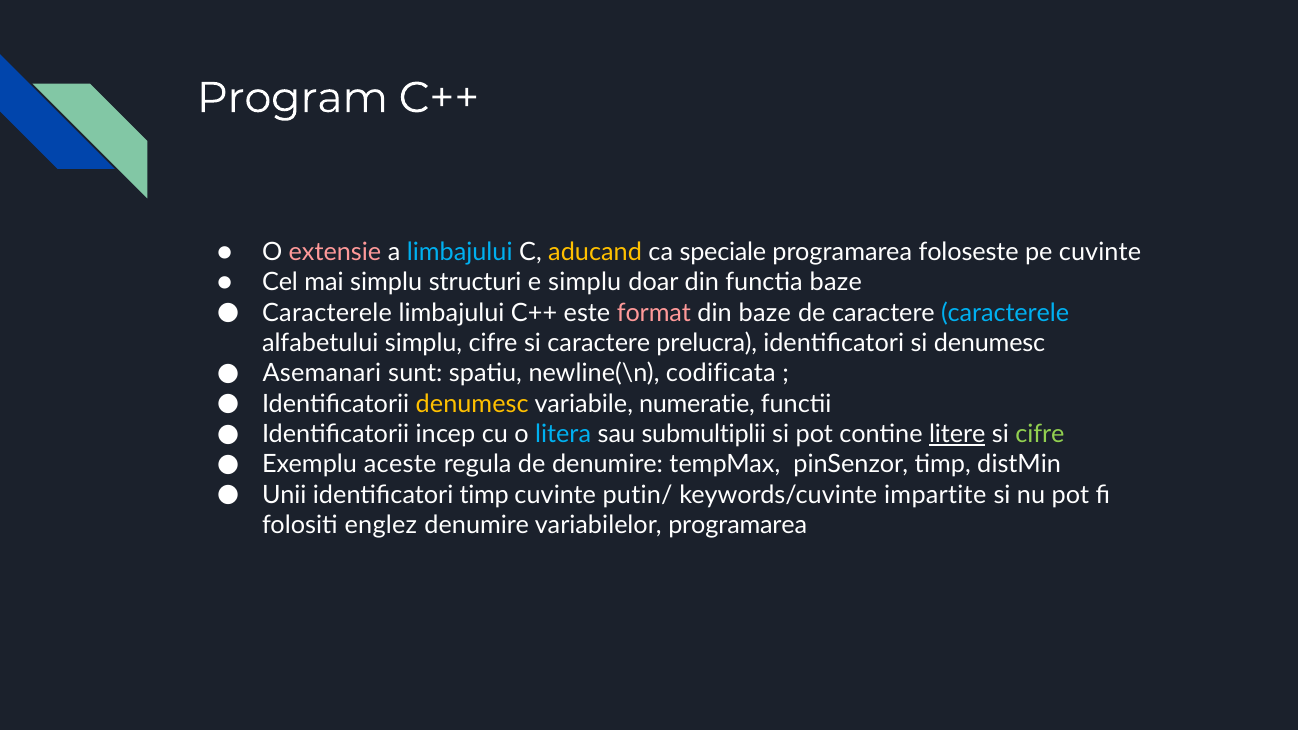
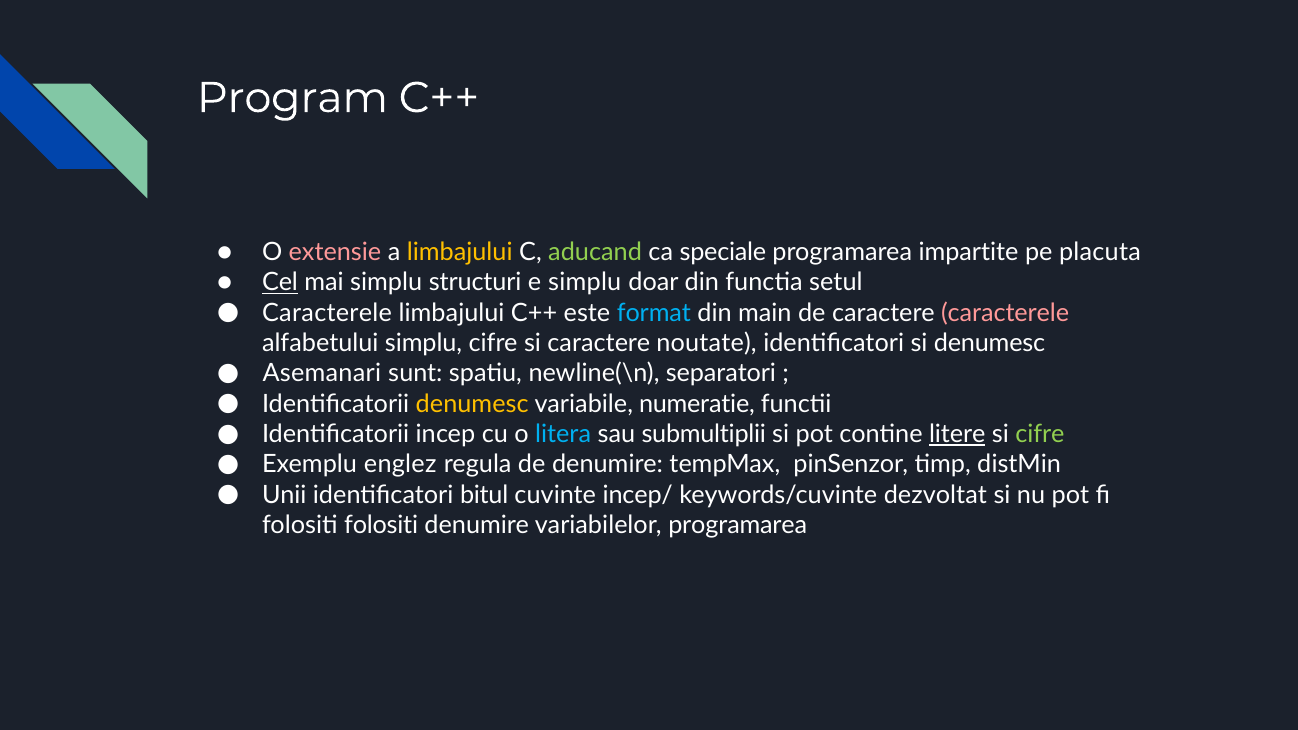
limbajului at (460, 252) colour: light blue -> yellow
aducand colour: yellow -> light green
foloseste: foloseste -> impartite
pe cuvinte: cuvinte -> placuta
Cel underline: none -> present
functia baze: baze -> setul
format colour: pink -> light blue
din baze: baze -> main
caracterele at (1005, 313) colour: light blue -> pink
prelucra: prelucra -> noutate
codificata: codificata -> separatori
aceste: aceste -> englez
identificatori timp: timp -> bitul
putin/: putin/ -> incep/
impartite: impartite -> dezvoltat
folositi englez: englez -> folositi
